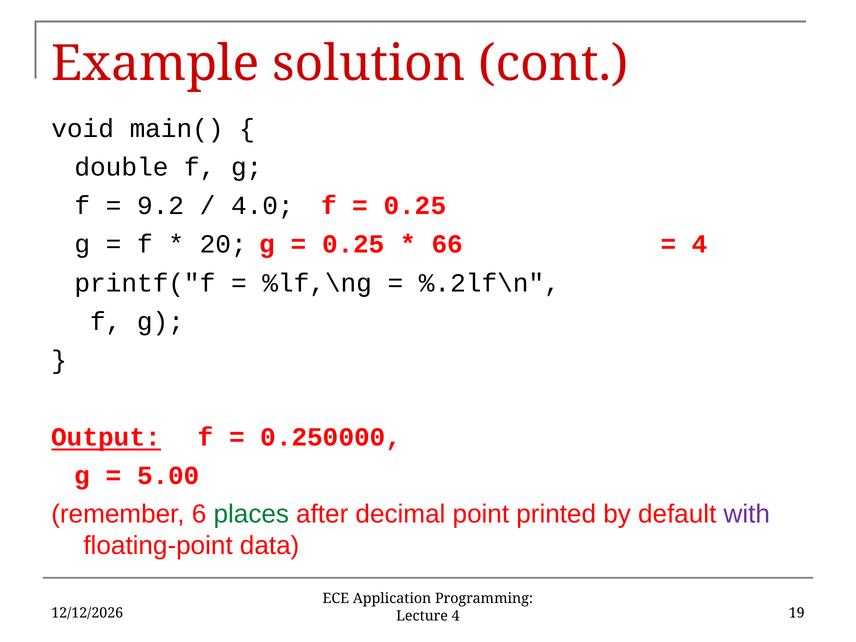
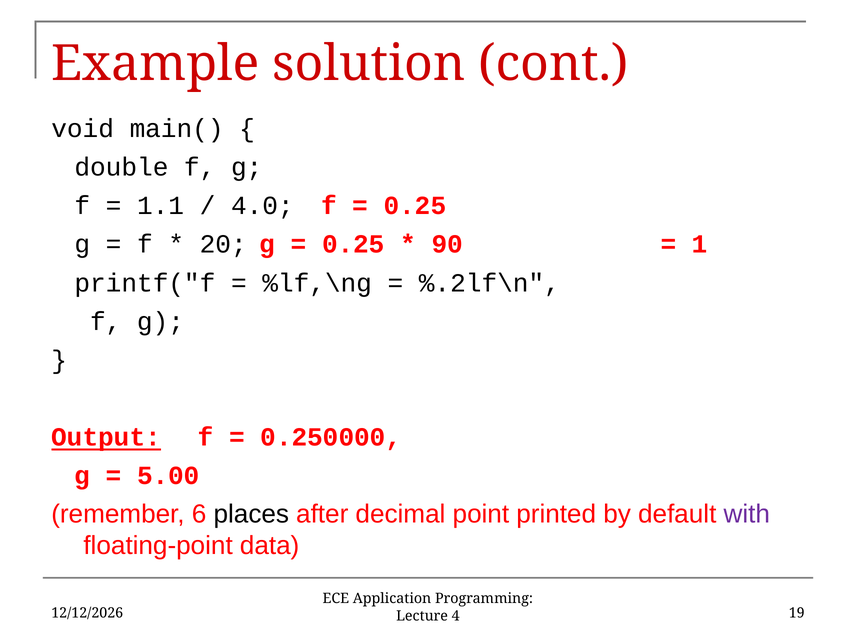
9.2: 9.2 -> 1.1
66: 66 -> 90
4 at (700, 244): 4 -> 1
places colour: green -> black
